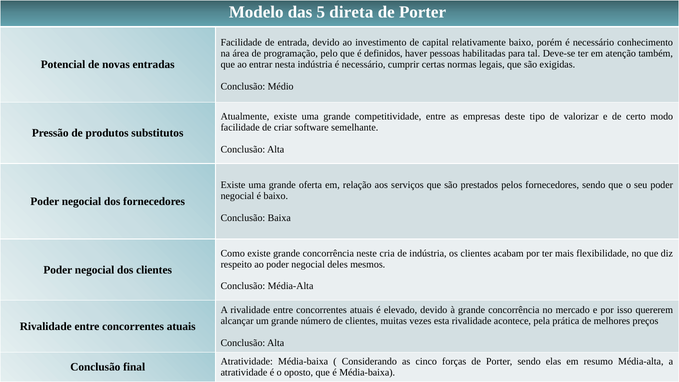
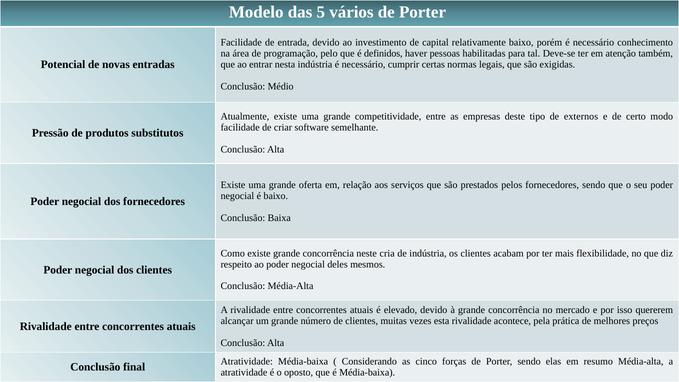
direta: direta -> vários
valorizar: valorizar -> externos
